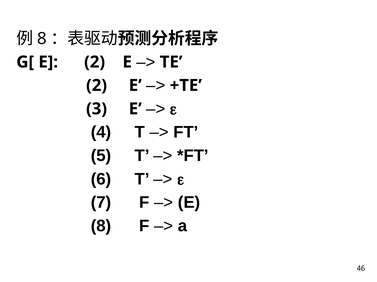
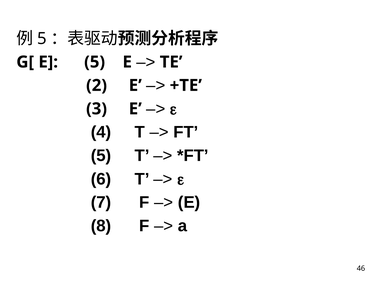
8 at (42, 39): 8 -> 5
E 2: 2 -> 5
